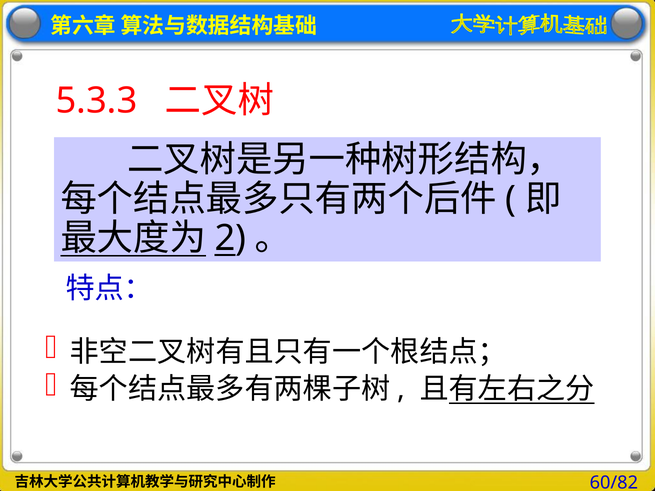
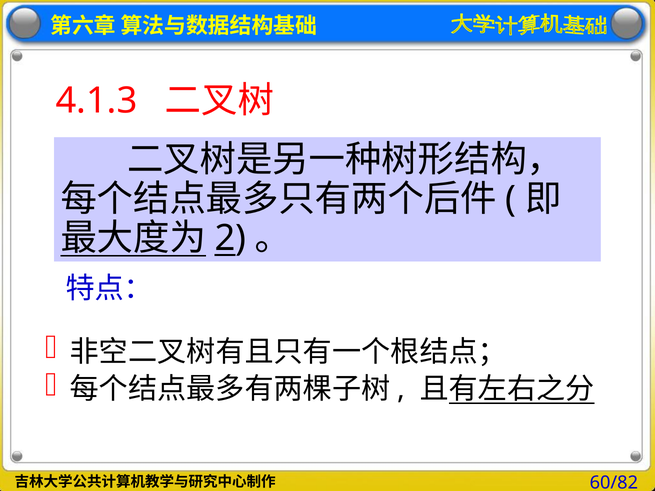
5.3.3: 5.3.3 -> 4.1.3
